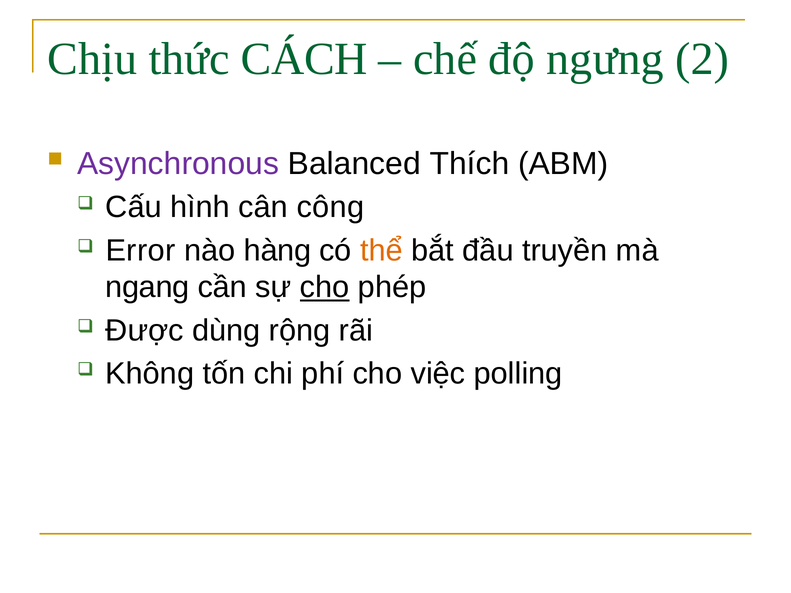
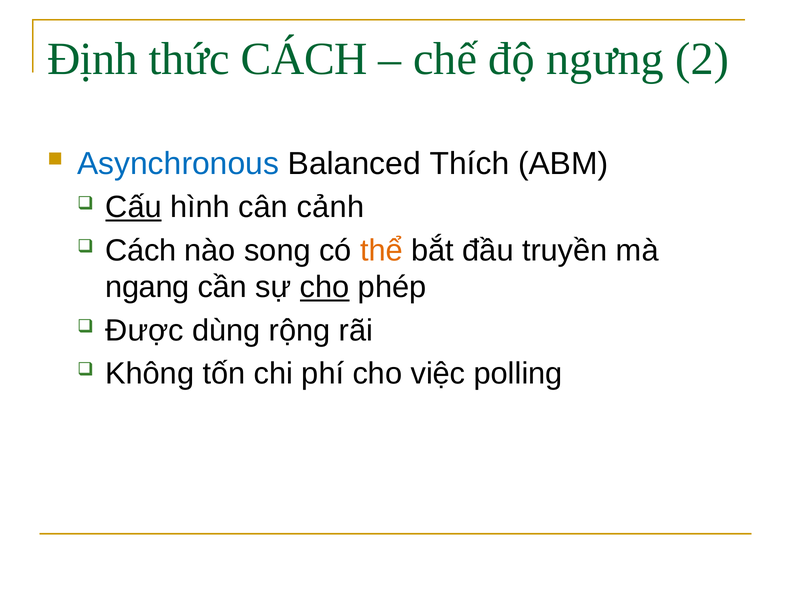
Chịu: Chịu -> Định
Asynchronous colour: purple -> blue
Cấu underline: none -> present
công: công -> cảnh
Error at (140, 251): Error -> Cách
hàng: hàng -> song
